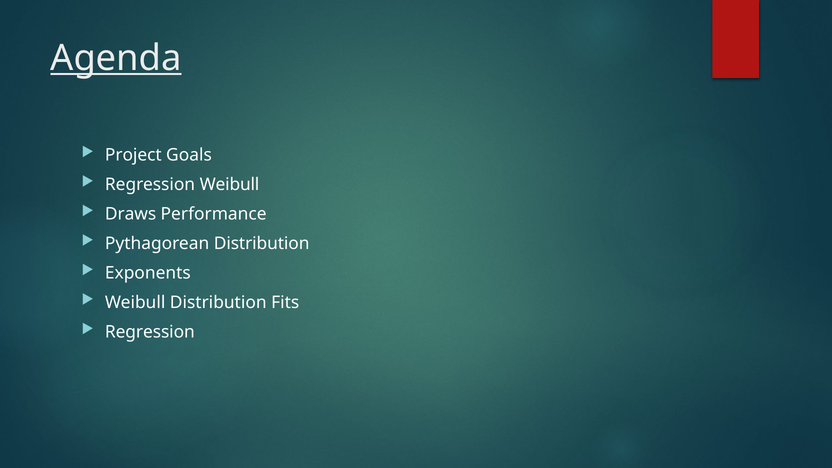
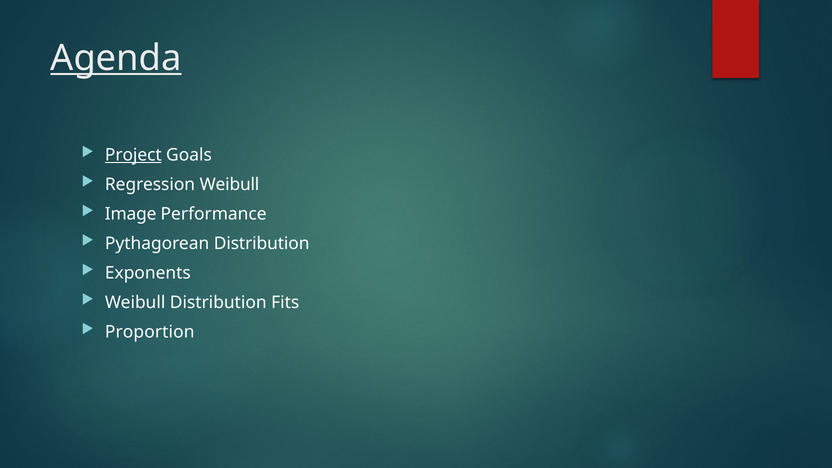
Project underline: none -> present
Draws: Draws -> Image
Regression at (150, 332): Regression -> Proportion
